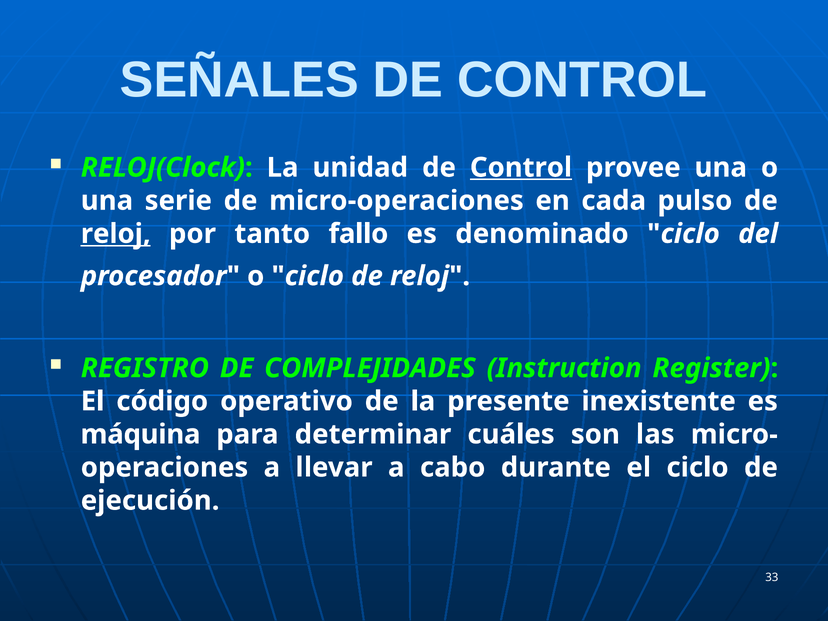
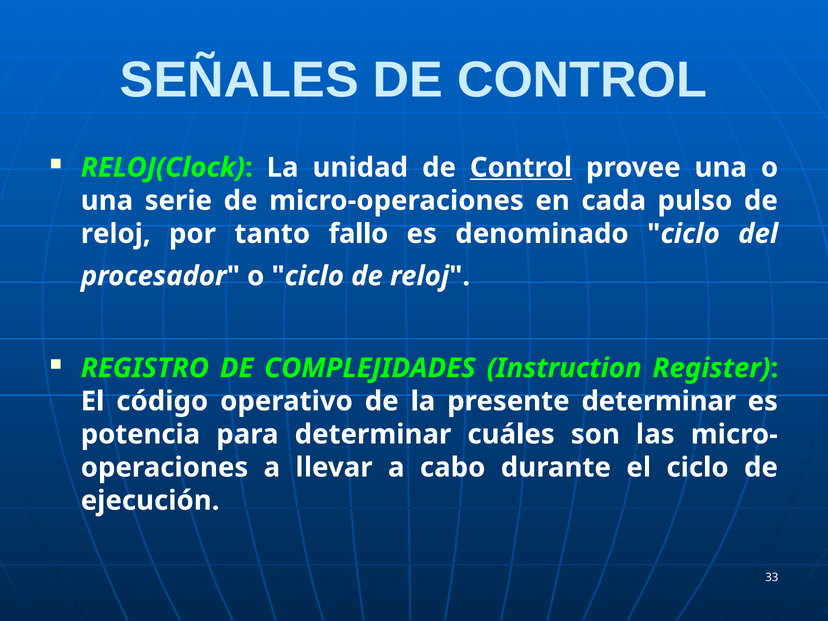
reloj at (116, 234) underline: present -> none
presente inexistente: inexistente -> determinar
máquina: máquina -> potencia
